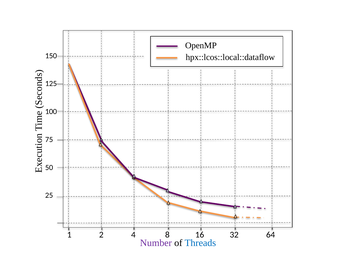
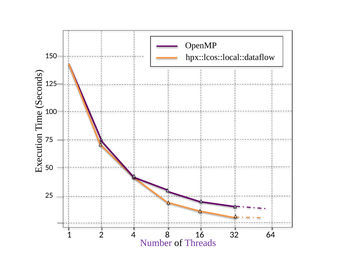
Threads colour: blue -> purple
